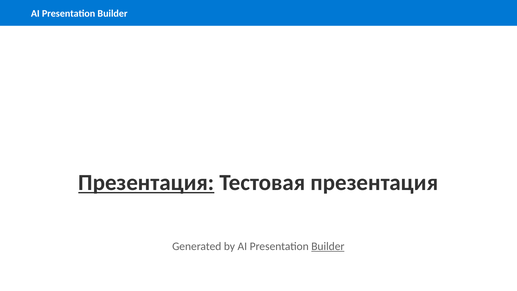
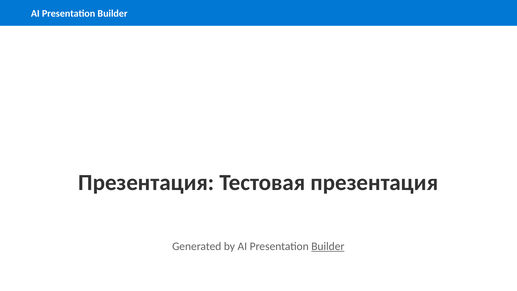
Презентация at (146, 183) underline: present -> none
